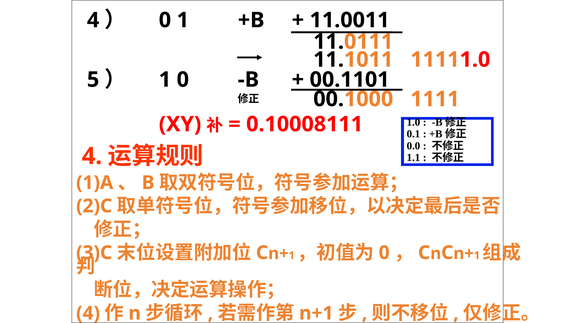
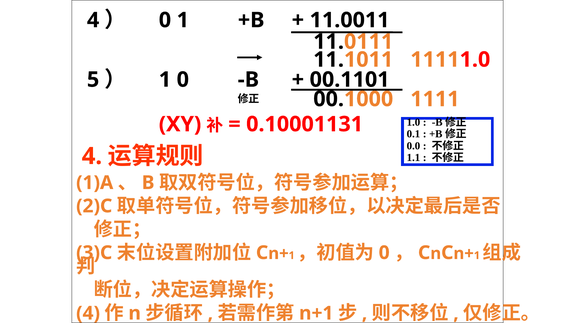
0.10008111: 0.10008111 -> 0.10001131
